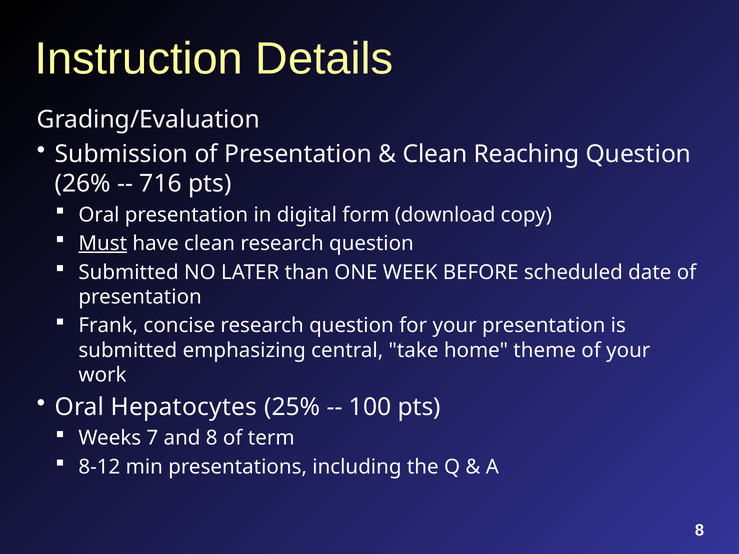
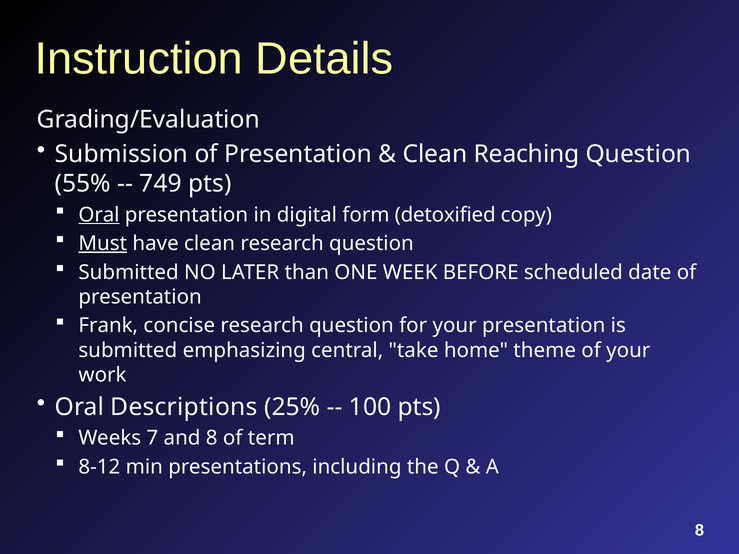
26%: 26% -> 55%
716: 716 -> 749
Oral at (99, 215) underline: none -> present
download: download -> detoxified
Hepatocytes: Hepatocytes -> Descriptions
